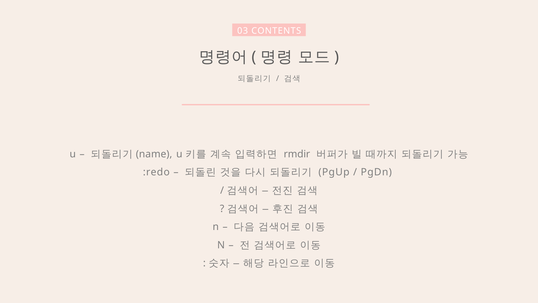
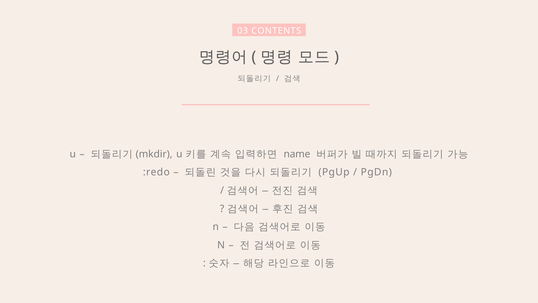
name: name -> mkdir
rmdir: rmdir -> name
